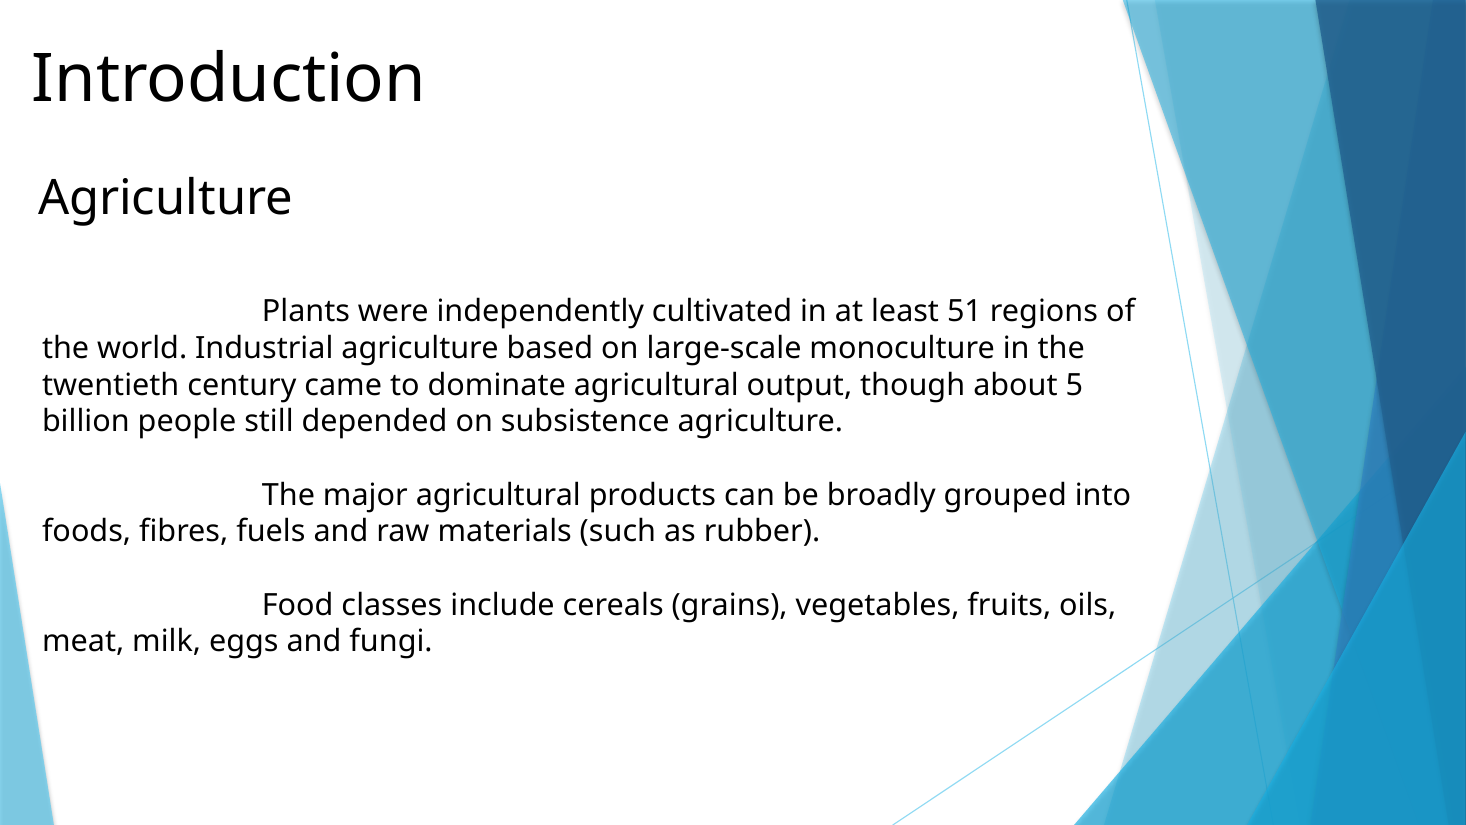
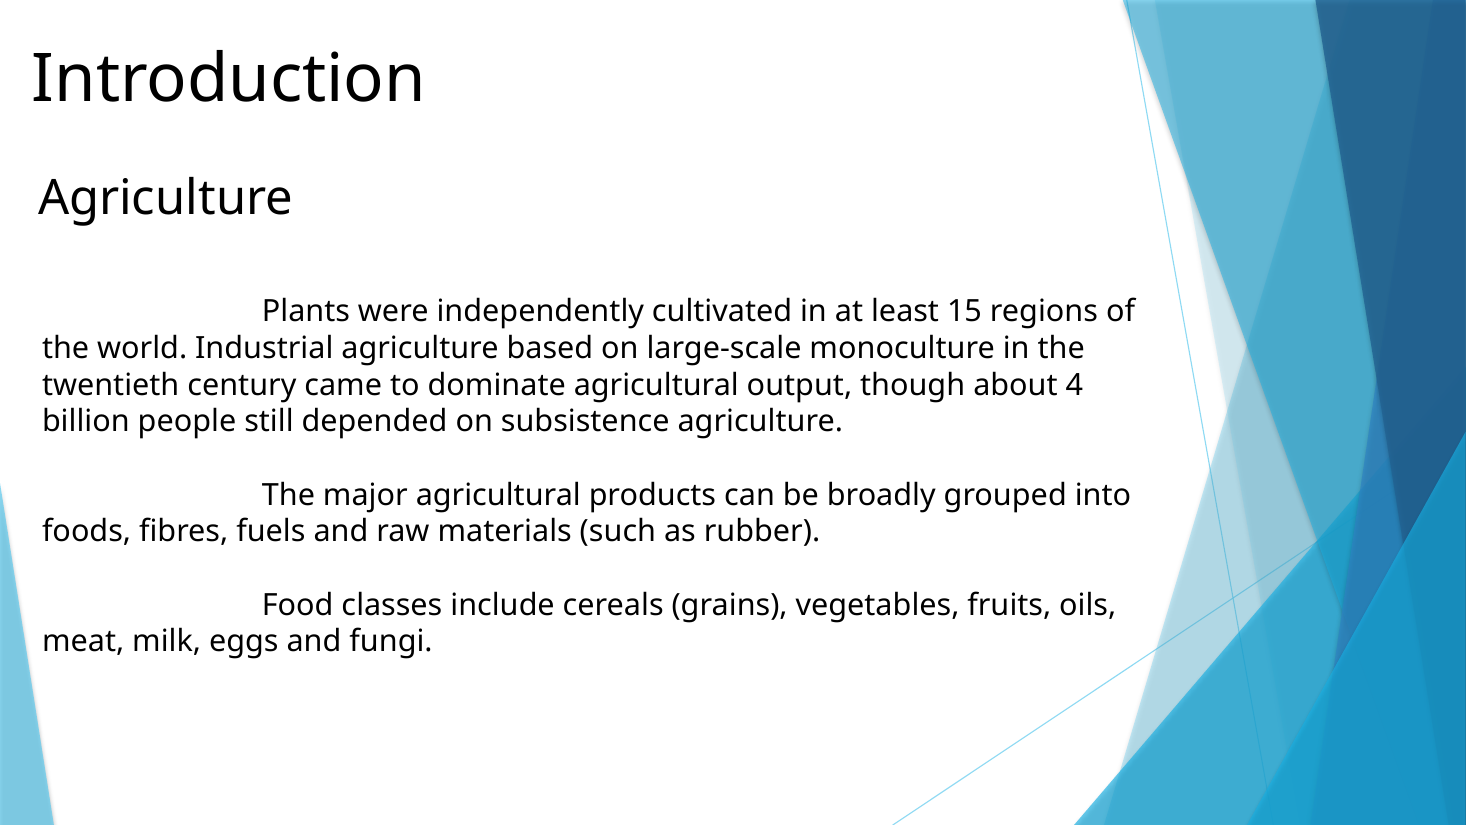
51: 51 -> 15
5: 5 -> 4
